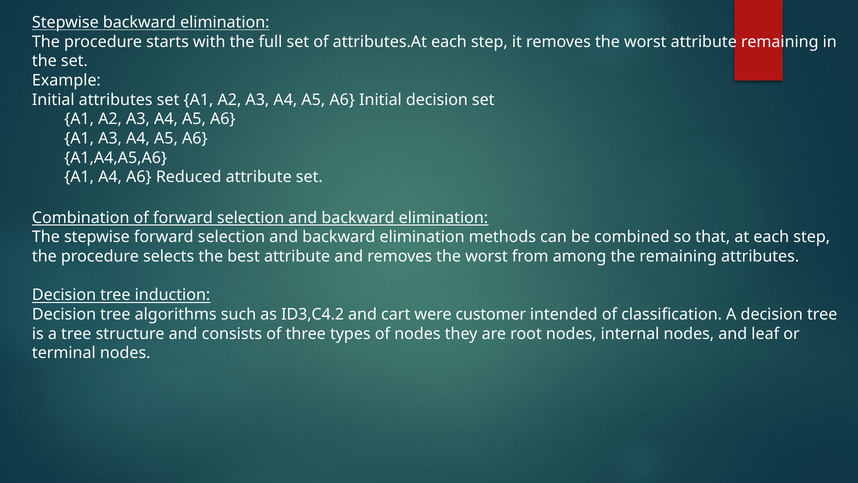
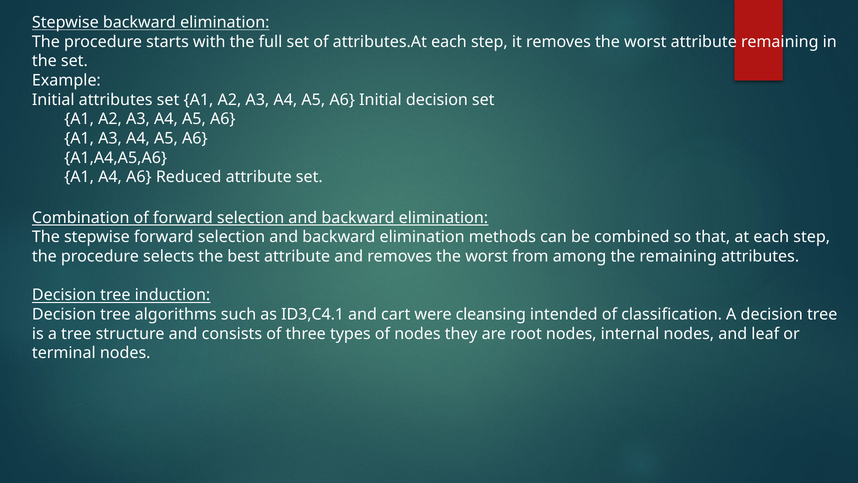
ID3,C4.2: ID3,C4.2 -> ID3,C4.1
customer: customer -> cleansing
